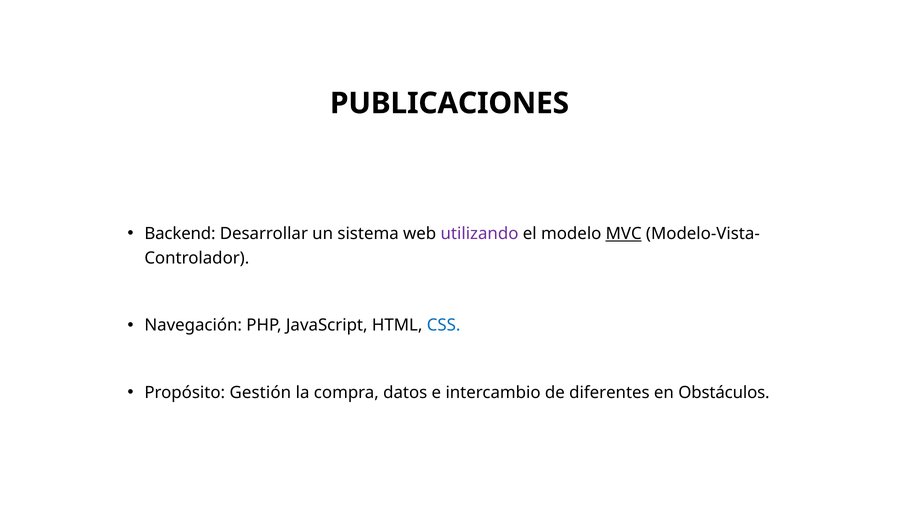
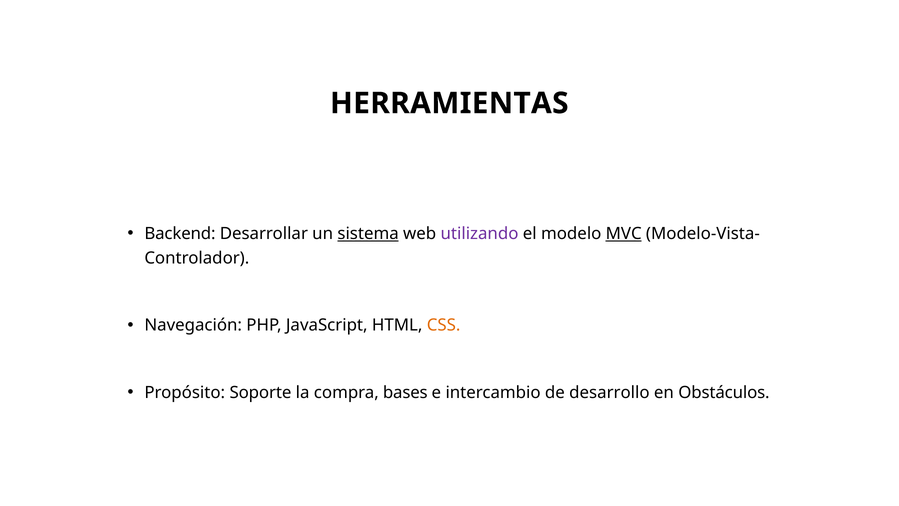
PUBLICACIONES: PUBLICACIONES -> HERRAMIENTAS
sistema underline: none -> present
CSS colour: blue -> orange
Gestión: Gestión -> Soporte
datos: datos -> bases
diferentes: diferentes -> desarrollo
